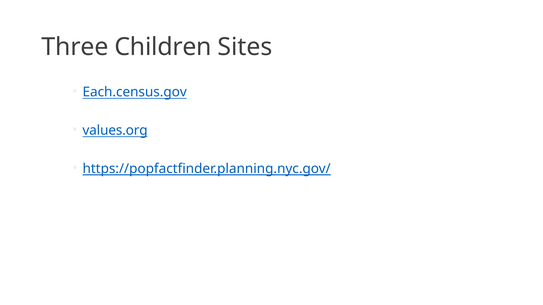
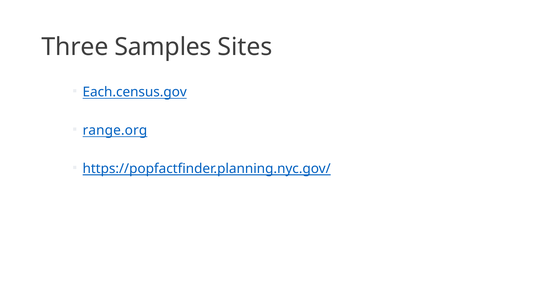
Children: Children -> Samples
values.org: values.org -> range.org
